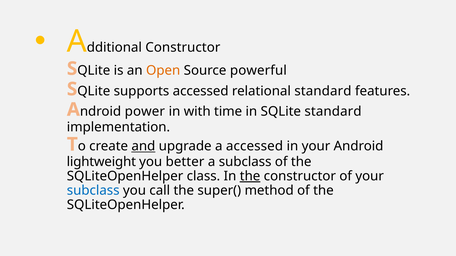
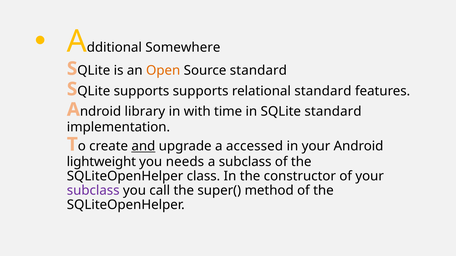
Constructor at (183, 47): Constructor -> Somewhere
Source powerful: powerful -> standard
supports accessed: accessed -> supports
power: power -> library
better: better -> needs
the at (250, 176) underline: present -> none
subclass at (93, 191) colour: blue -> purple
